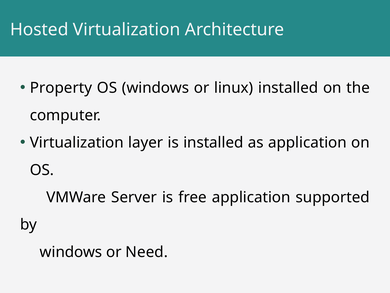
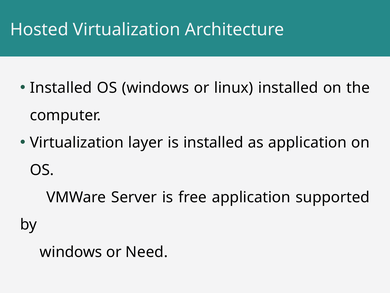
Property at (61, 88): Property -> Installed
